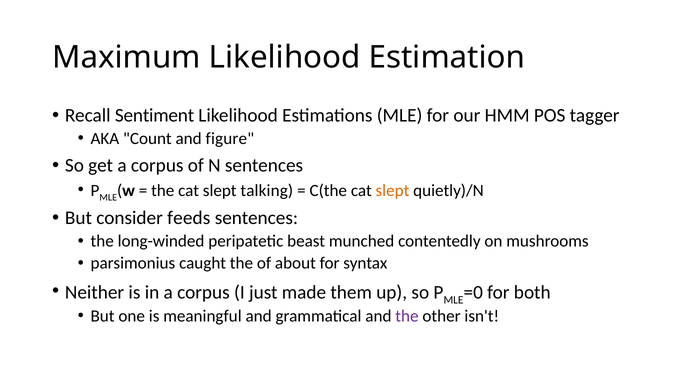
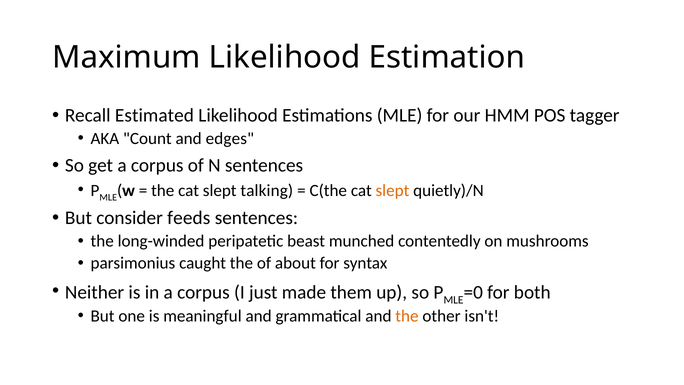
Sentiment: Sentiment -> Estimated
figure: figure -> edges
the at (407, 316) colour: purple -> orange
